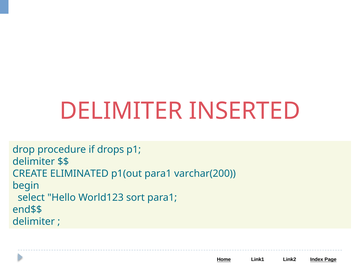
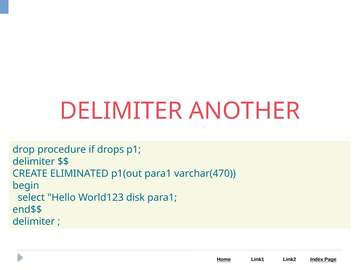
INSERTED: INSERTED -> ANOTHER
varchar(200: varchar(200 -> varchar(470
sort: sort -> disk
